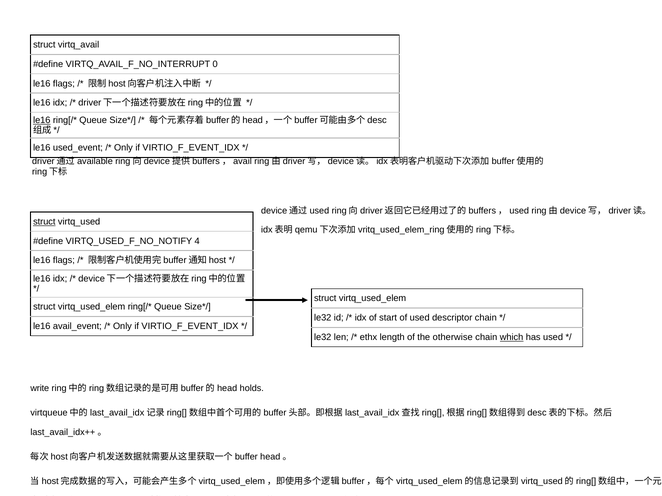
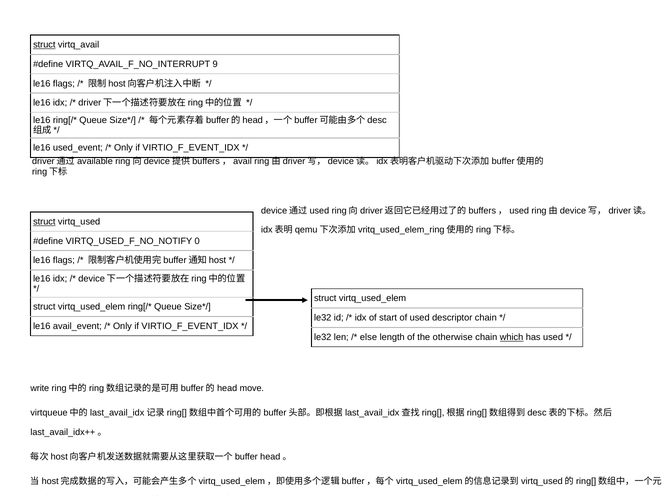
struct at (44, 45) underline: none -> present
0: 0 -> 9
le16 at (42, 120) underline: present -> none
4: 4 -> 0
ethx: ethx -> else
holds: holds -> move
